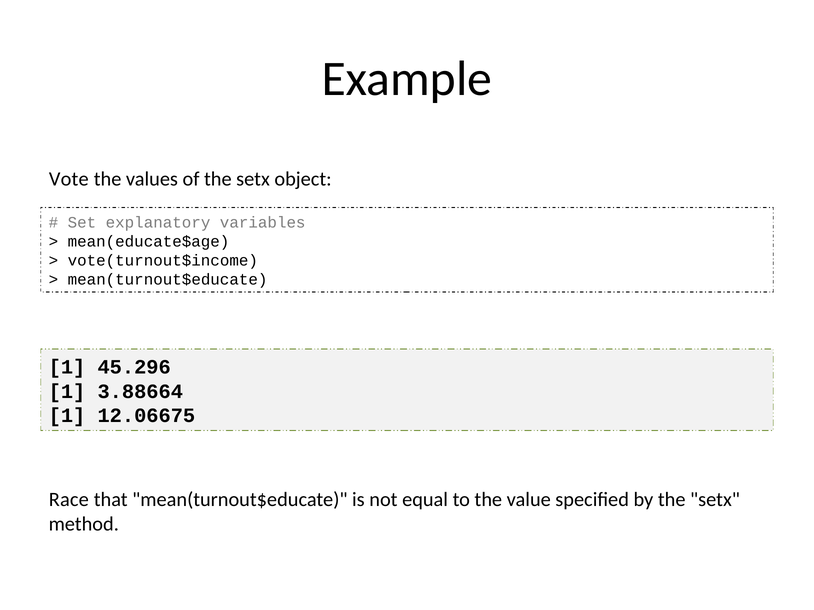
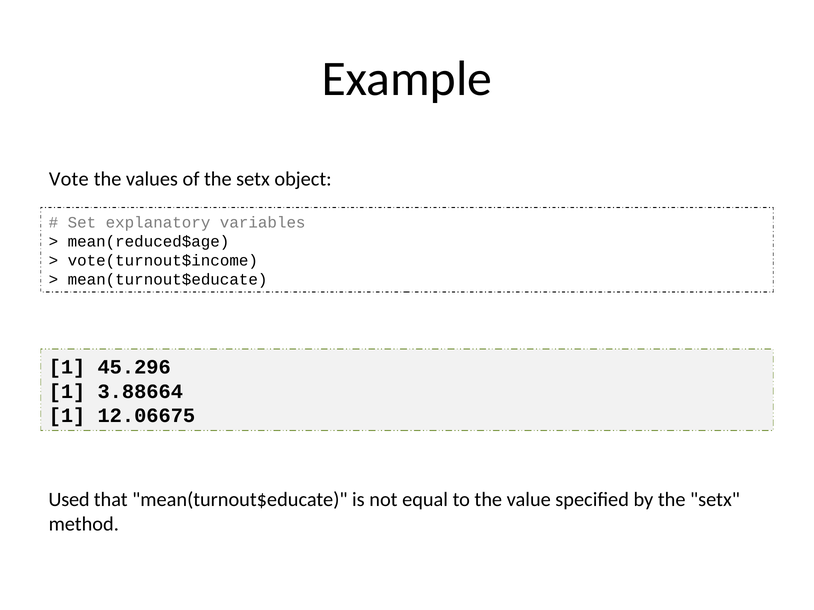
mean(educate$age: mean(educate$age -> mean(reduced$age
Race: Race -> Used
